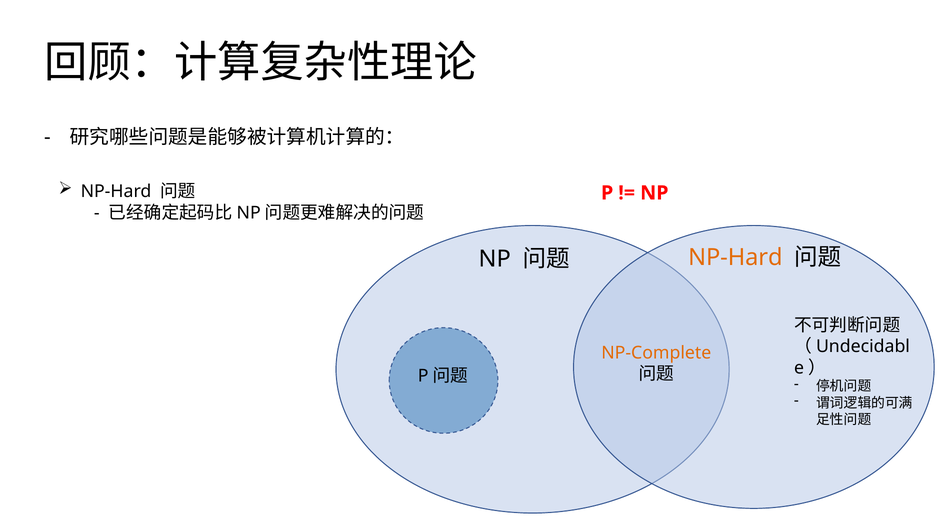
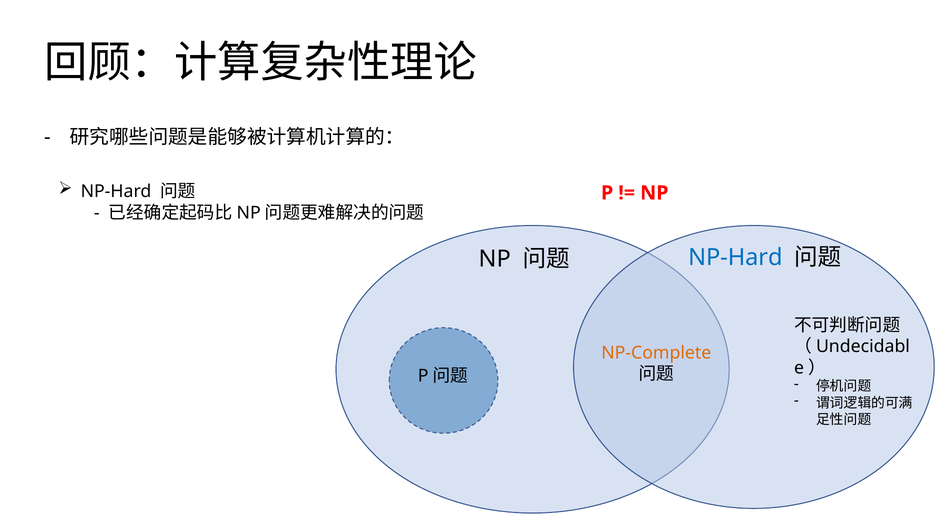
NP-Hard at (735, 257) colour: orange -> blue
